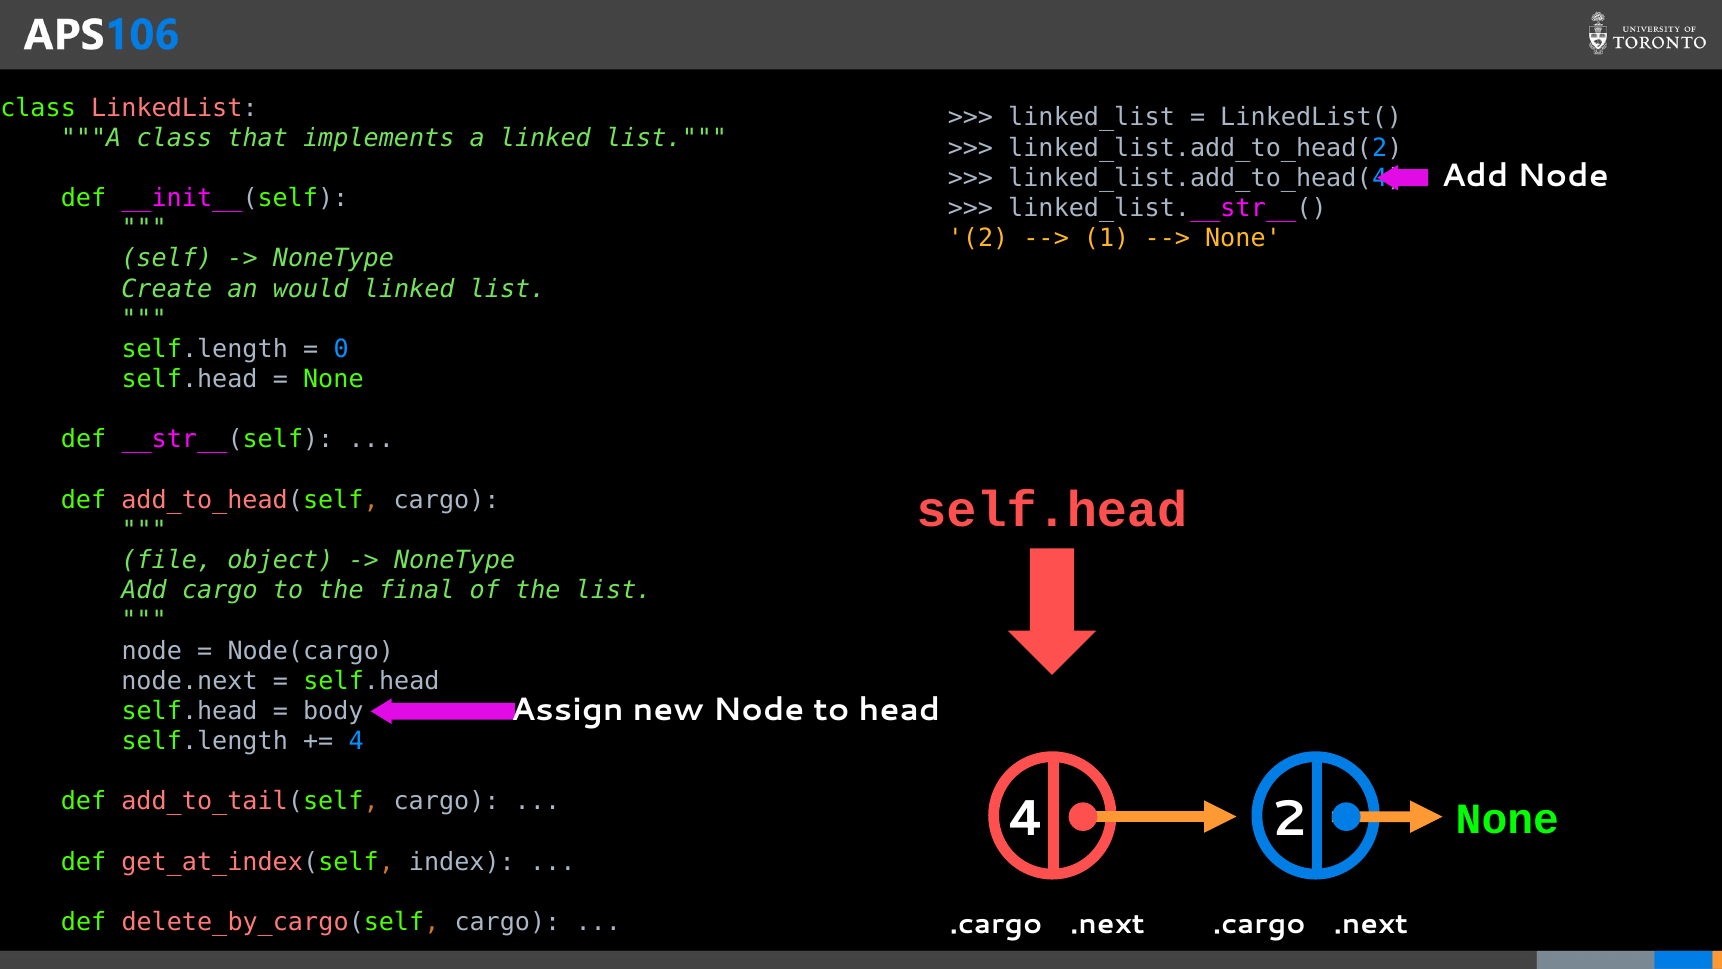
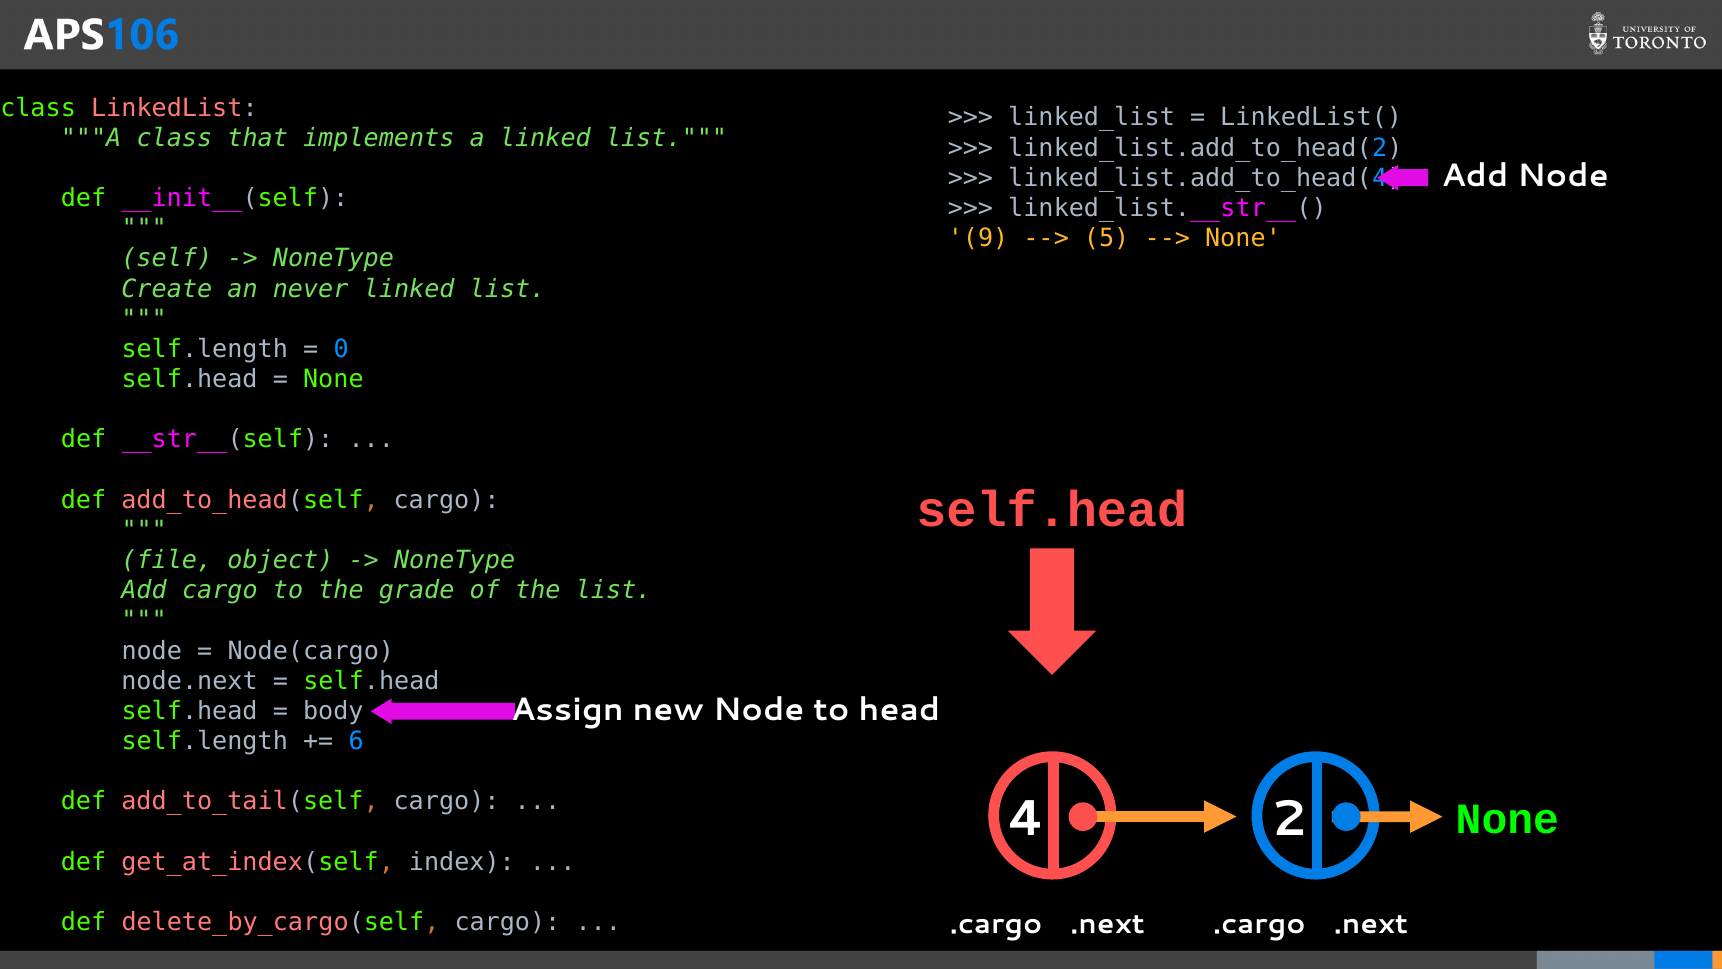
2 at (978, 238): 2 -> 9
1: 1 -> 5
would: would -> never
final: final -> grade
4 at (356, 741): 4 -> 6
